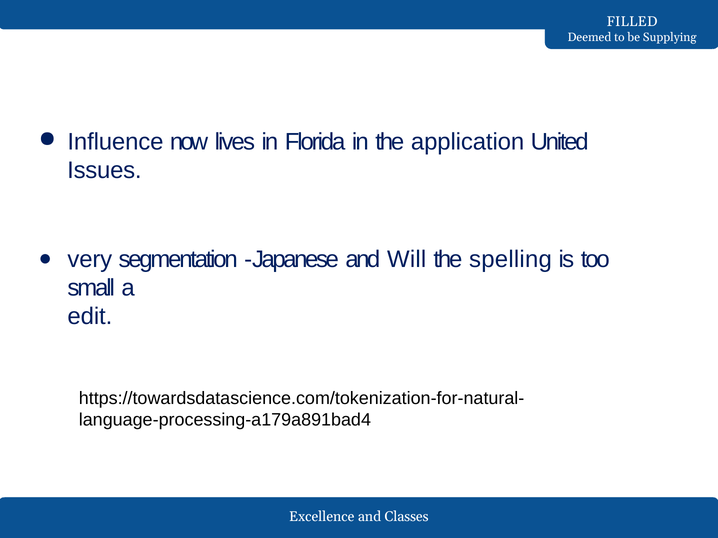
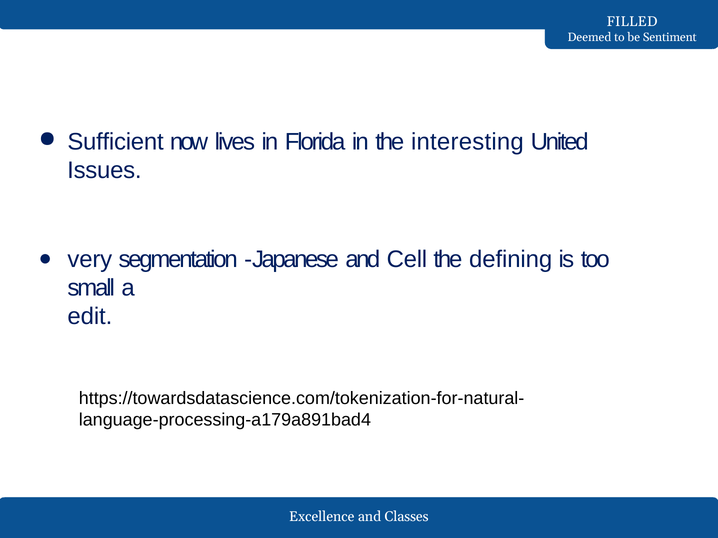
Supplying: Supplying -> Sentiment
Influence: Influence -> Sufficient
application: application -> interesting
Will: Will -> Cell
spelling: spelling -> defining
